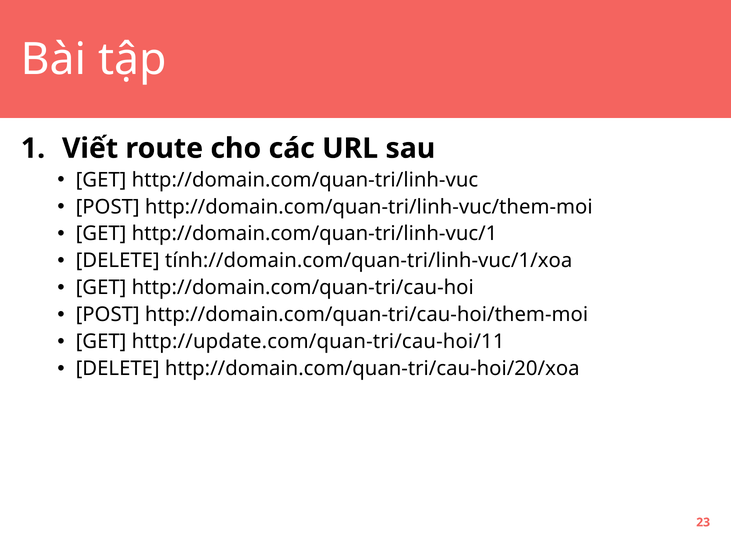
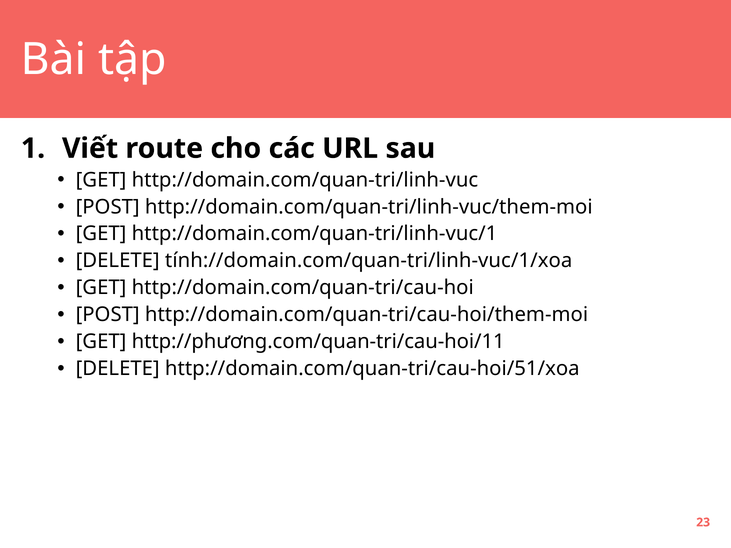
http://update.com/quan-tri/cau-hoi/11: http://update.com/quan-tri/cau-hoi/11 -> http://phương.com/quan-tri/cau-hoi/11
http://domain.com/quan-tri/cau-hoi/20/xoa: http://domain.com/quan-tri/cau-hoi/20/xoa -> http://domain.com/quan-tri/cau-hoi/51/xoa
